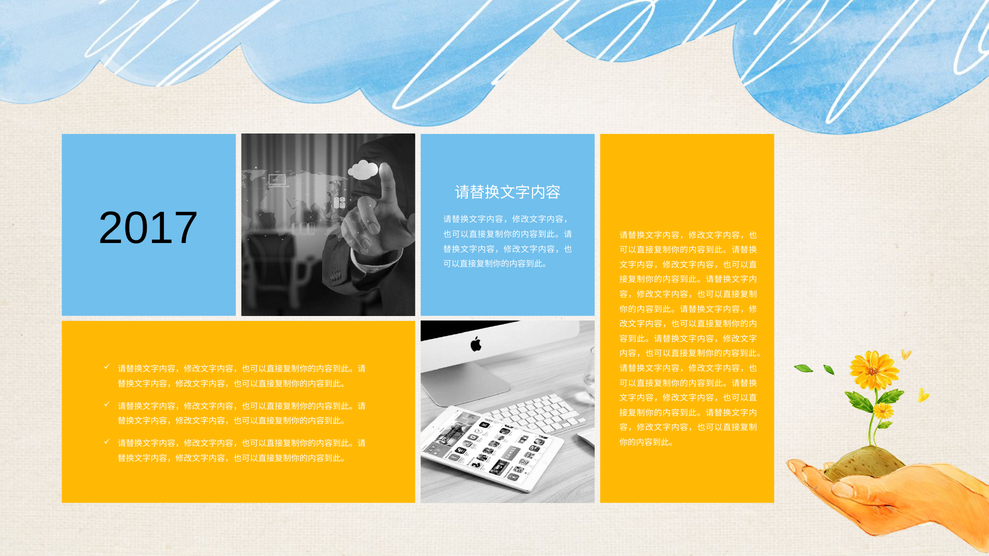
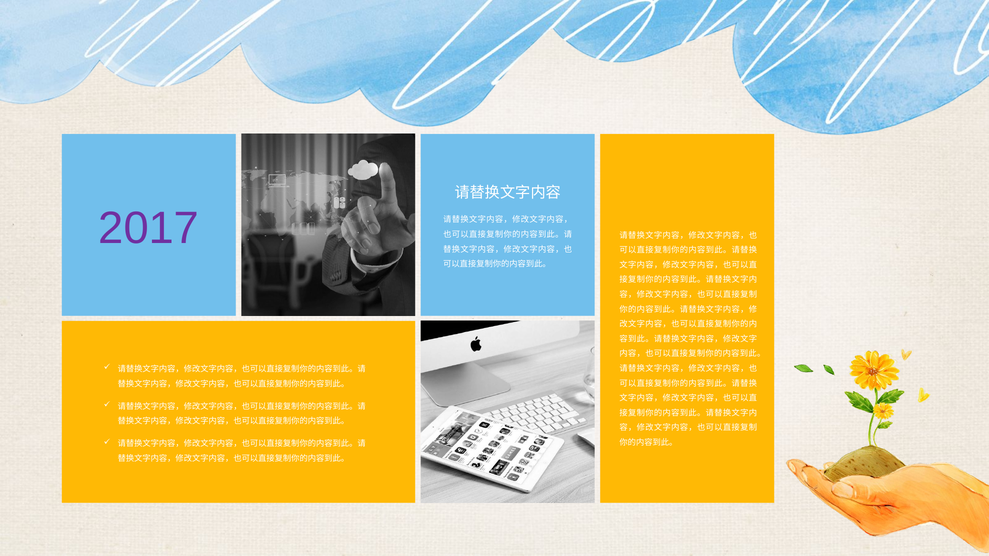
2017 colour: black -> purple
